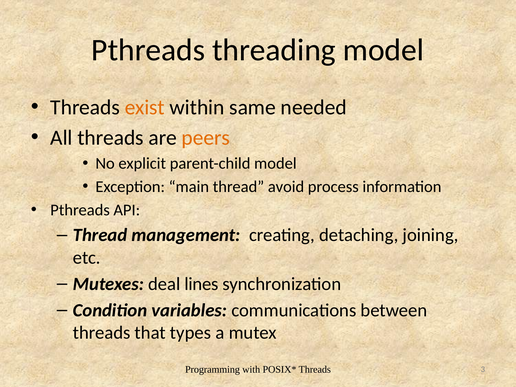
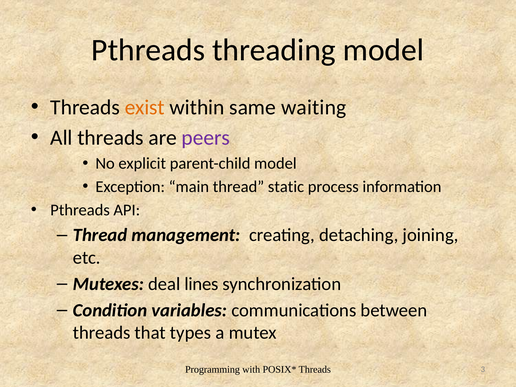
needed: needed -> waiting
peers colour: orange -> purple
avoid: avoid -> static
